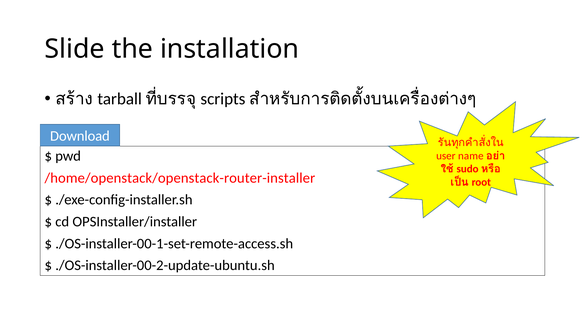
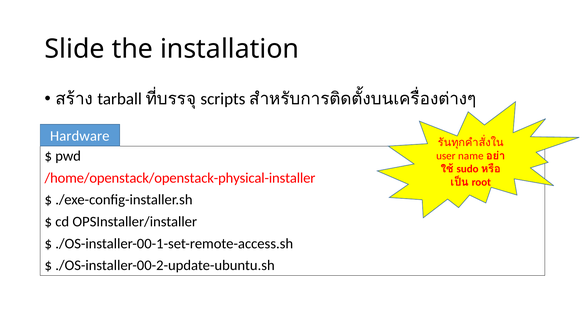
Download: Download -> Hardware
/home/openstack/openstack-router-installer: /home/openstack/openstack-router-installer -> /home/openstack/openstack-physical-installer
